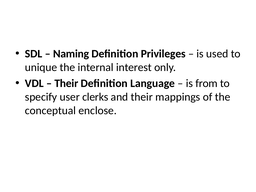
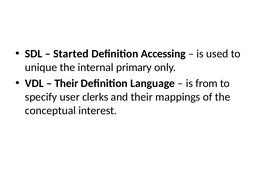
Naming: Naming -> Started
Privileges: Privileges -> Accessing
interest: interest -> primary
enclose: enclose -> interest
